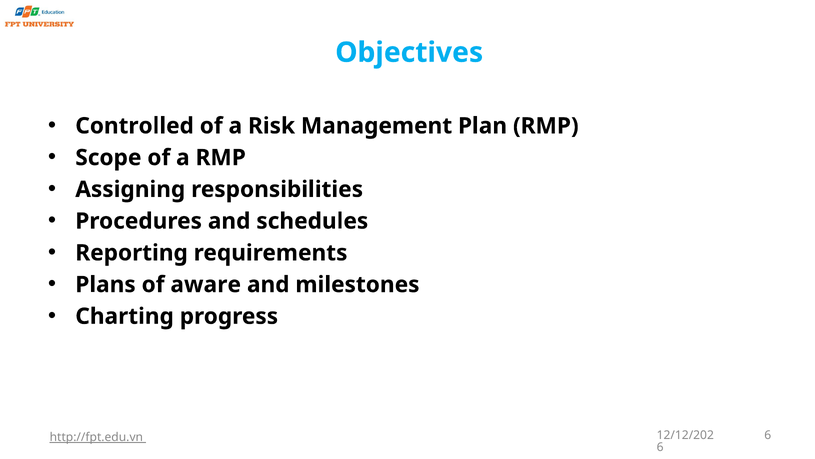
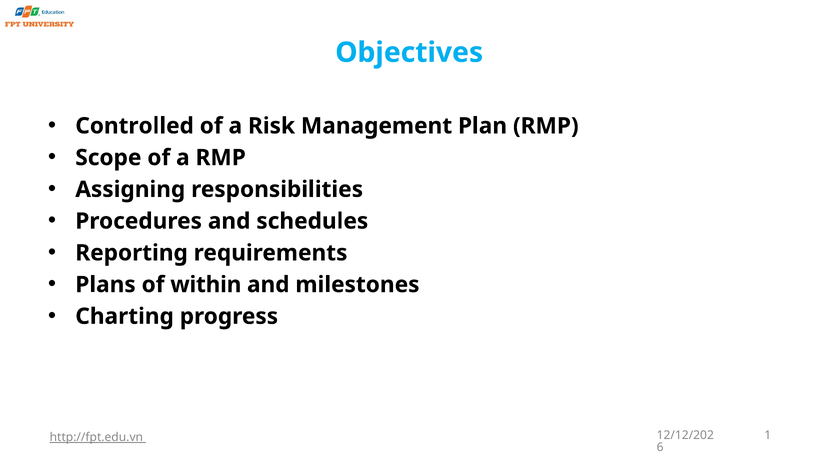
aware: aware -> within
http://fpt.edu.vn 6: 6 -> 1
